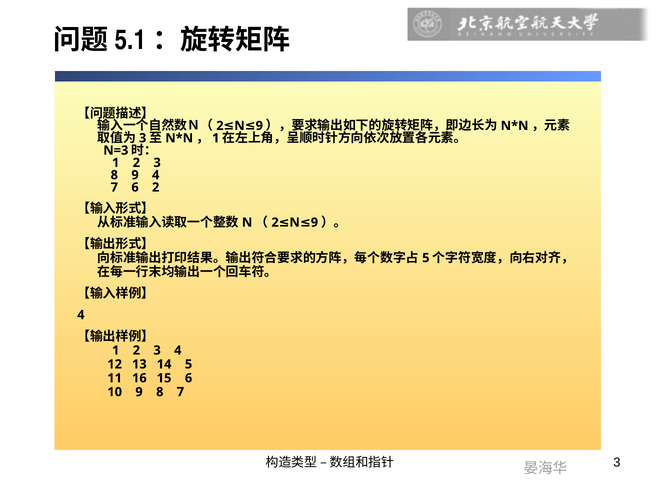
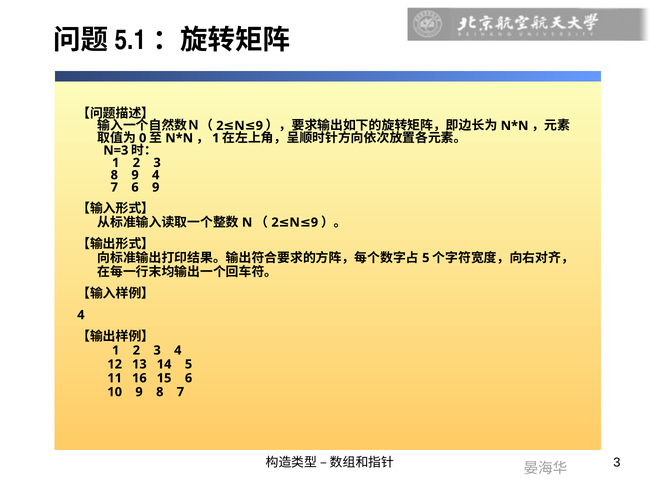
3 at (143, 138): 3 -> 0
6 2: 2 -> 9
